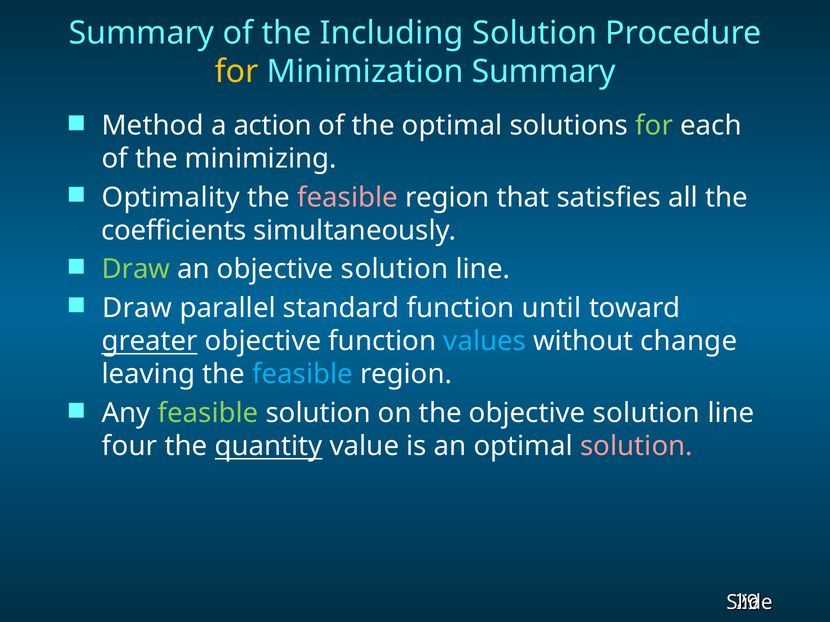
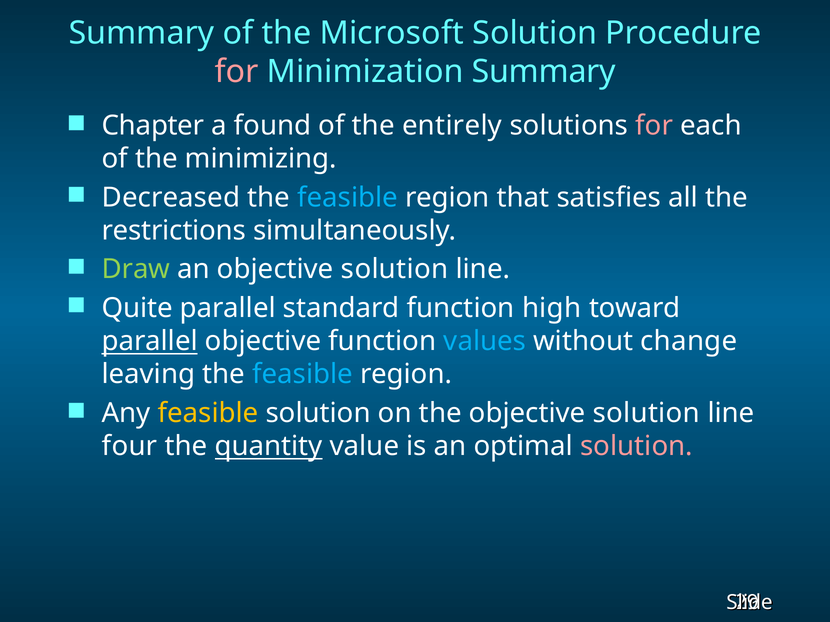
Including: Including -> Microsoft
for at (237, 72) colour: yellow -> pink
Method: Method -> Chapter
action: action -> found
the optimal: optimal -> entirely
for at (654, 126) colour: light green -> pink
Optimality: Optimality -> Decreased
feasible at (348, 198) colour: pink -> light blue
coefficients: coefficients -> restrictions
Draw at (137, 308): Draw -> Quite
until: until -> high
greater at (150, 341): greater -> parallel
feasible at (208, 413) colour: light green -> yellow
